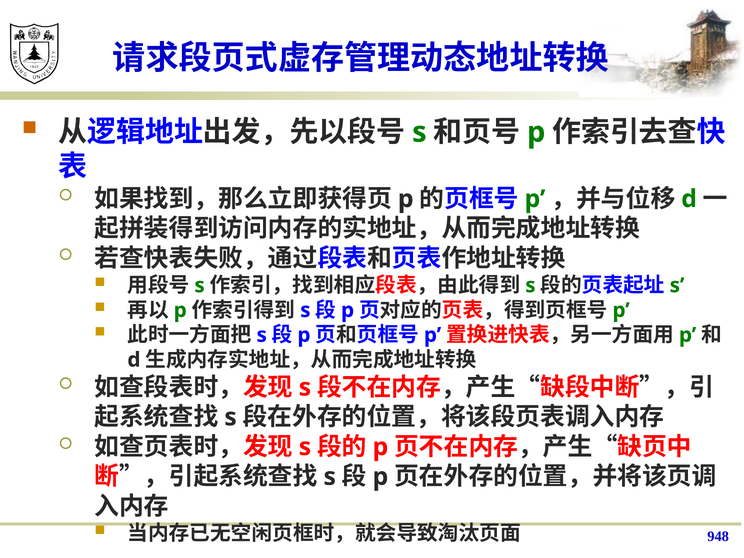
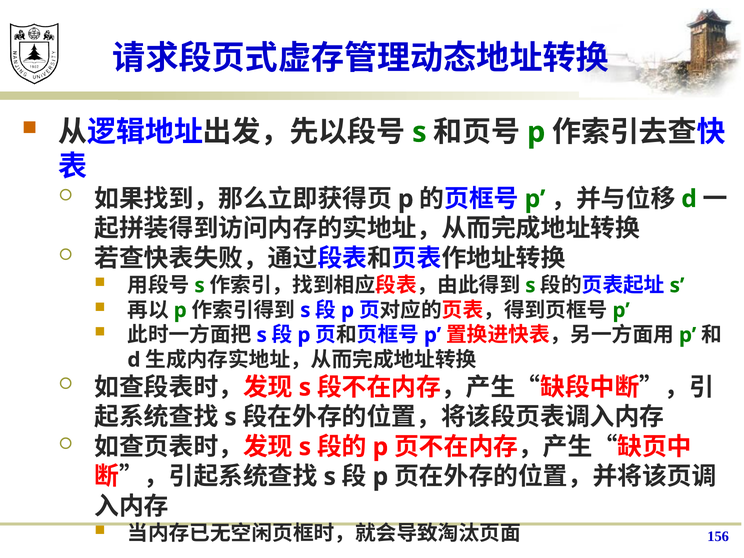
948: 948 -> 156
